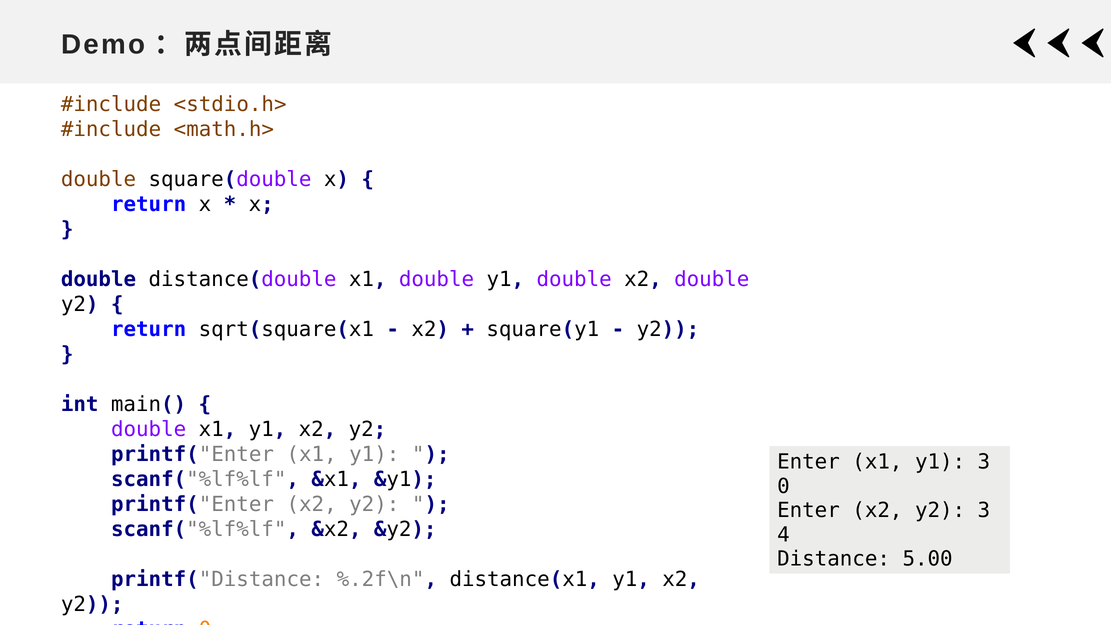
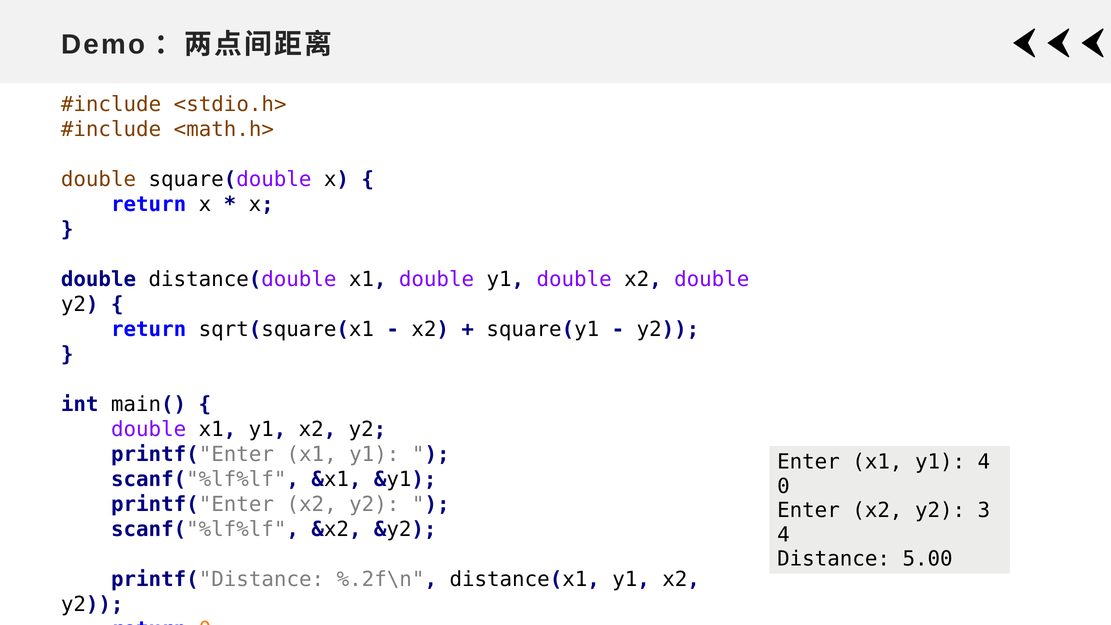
y1 3: 3 -> 4
